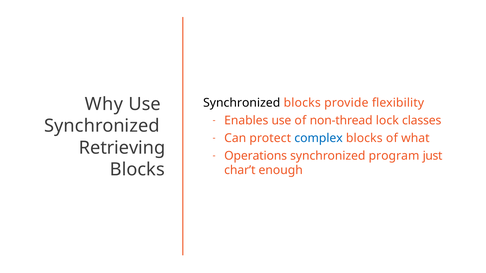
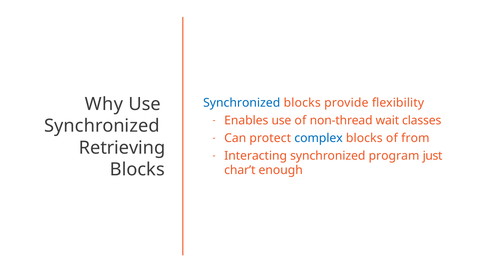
Synchronized at (242, 103) colour: black -> blue
lock: lock -> wait
what: what -> from
Operations: Operations -> Interacting
